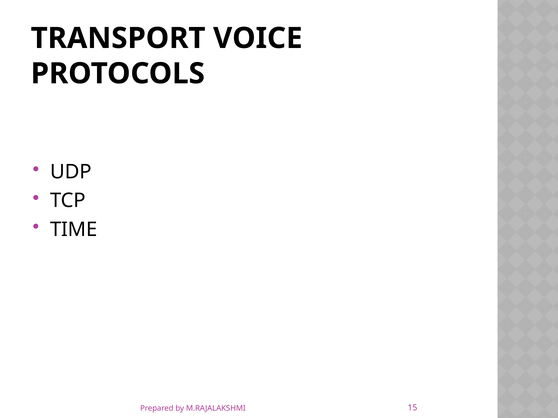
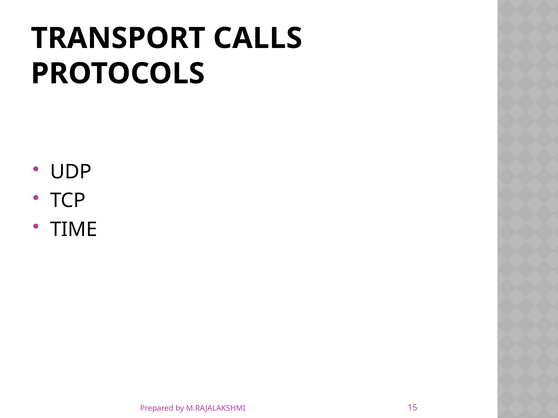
VOICE: VOICE -> CALLS
